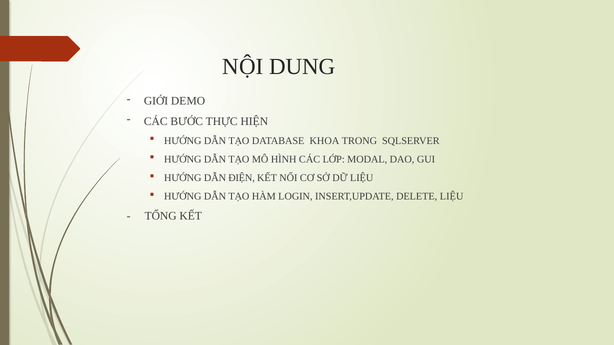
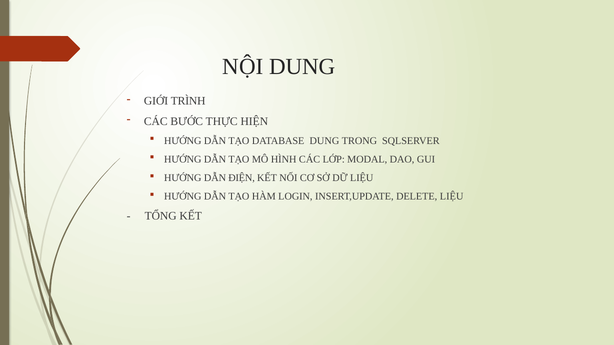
DEMO: DEMO -> TRÌNH
DATABASE KHOA: KHOA -> DUNG
